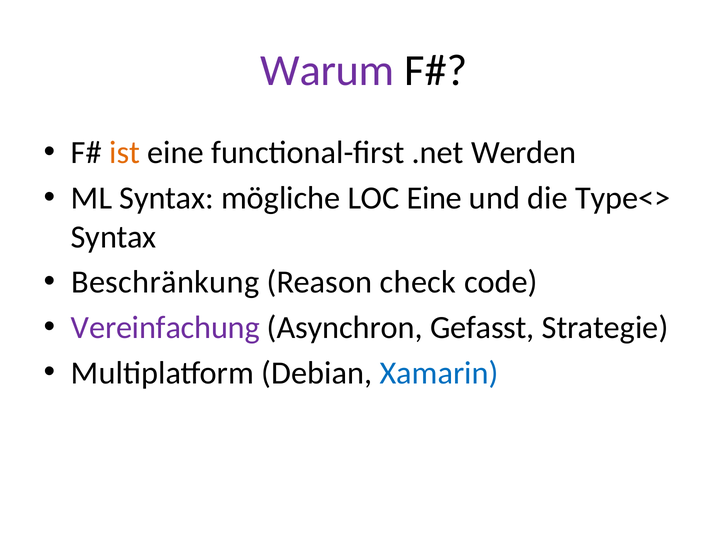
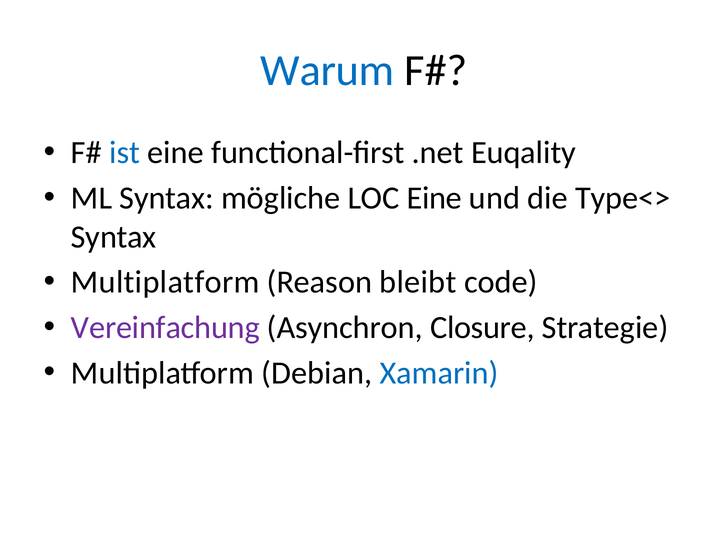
Warum colour: purple -> blue
ist colour: orange -> blue
Werden: Werden -> Euqality
Beschränkung at (165, 282): Beschränkung -> Multiplatform
check: check -> bleibt
Gefasst: Gefasst -> Closure
